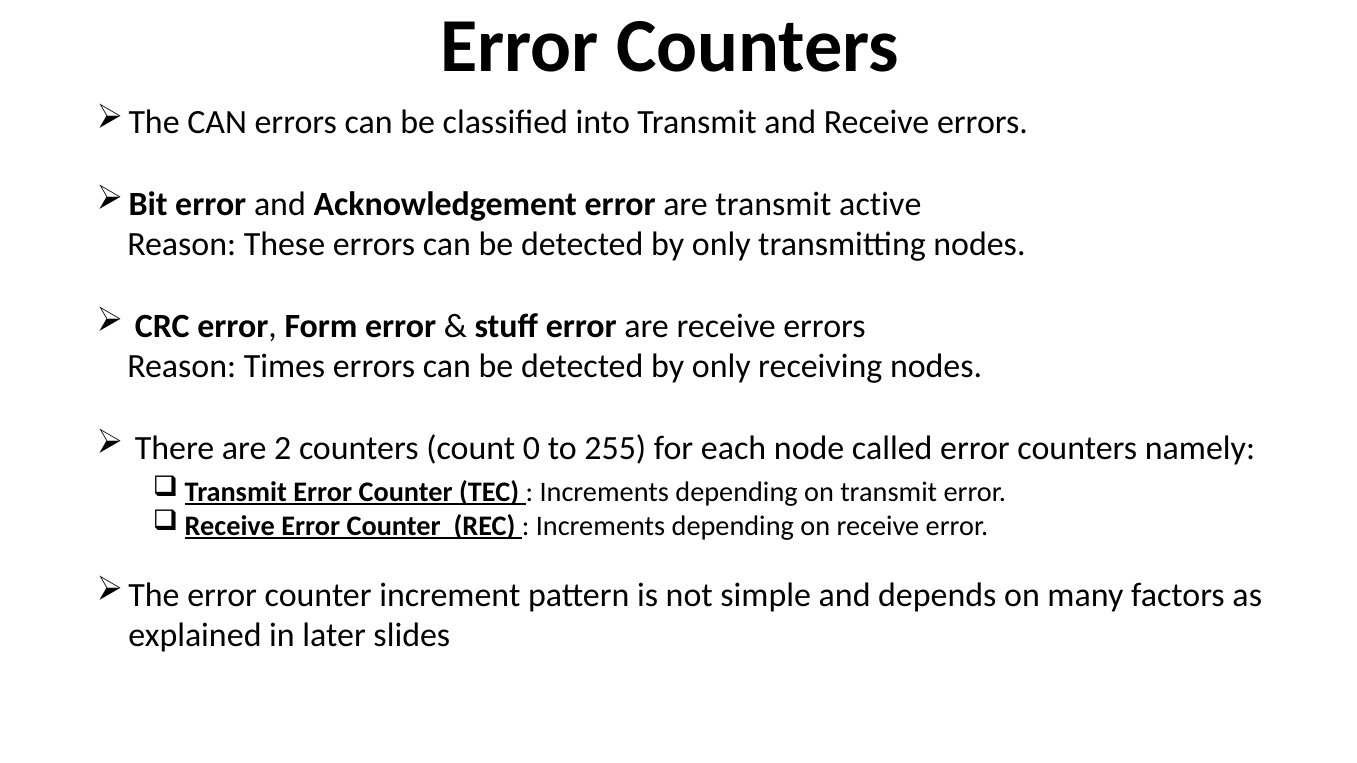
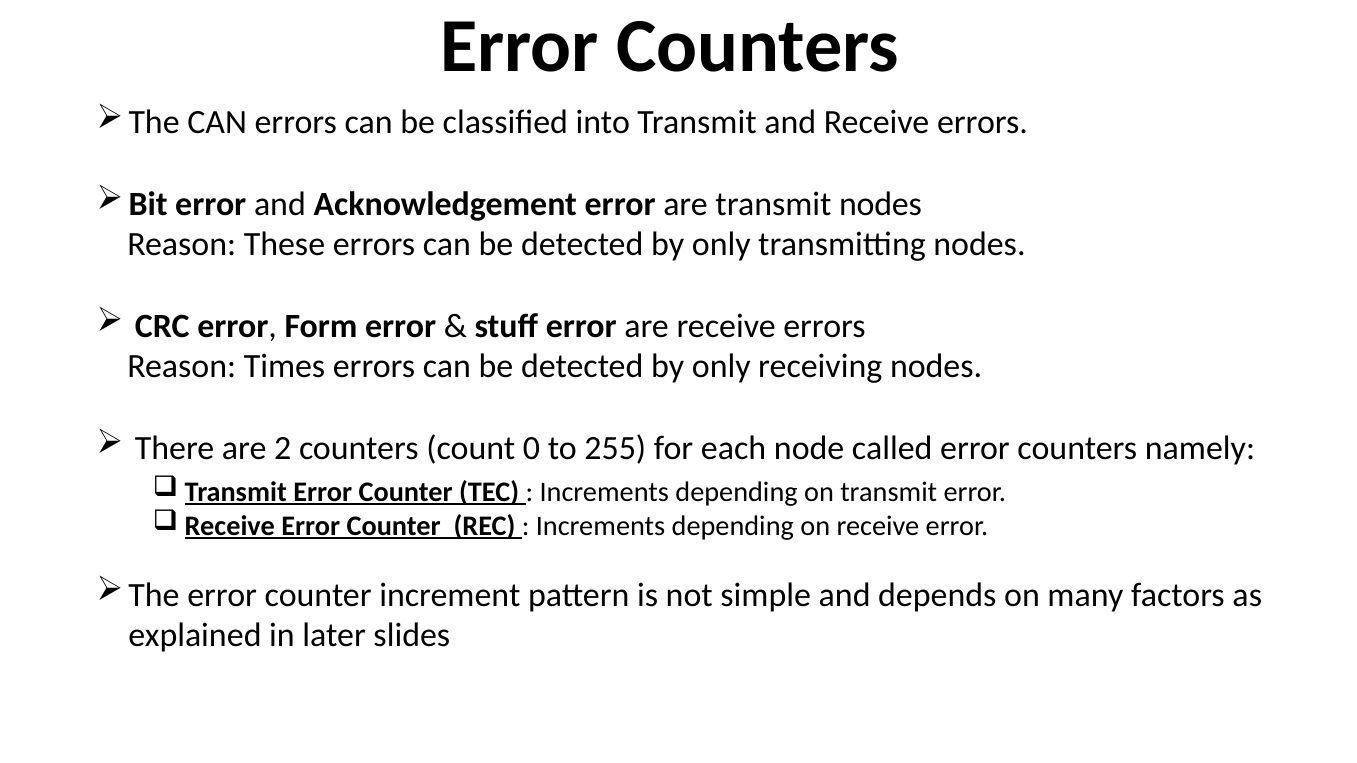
transmit active: active -> nodes
